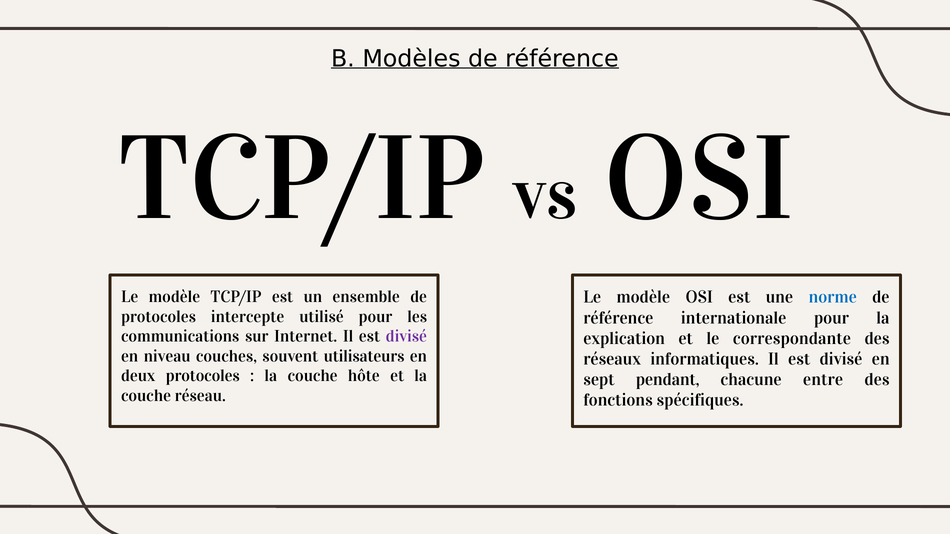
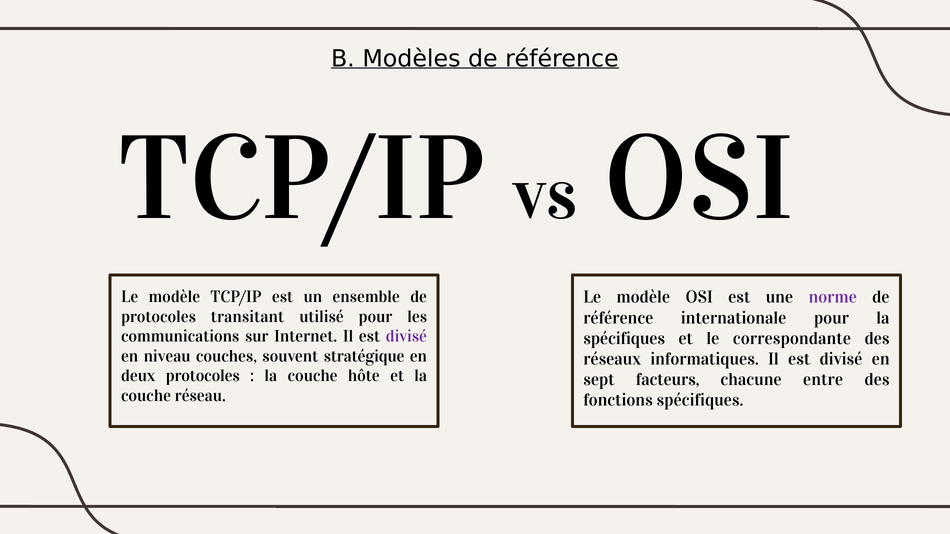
norme colour: blue -> purple
intercepte: intercepte -> transitant
explication at (624, 339): explication -> spécifiques
utilisateurs: utilisateurs -> stratégique
pendant: pendant -> facteurs
